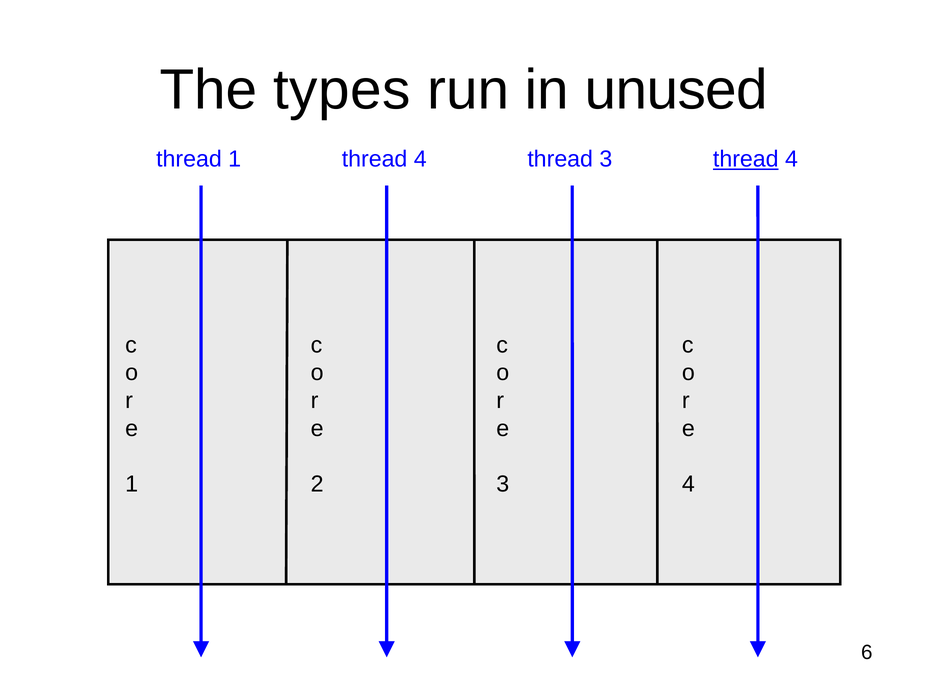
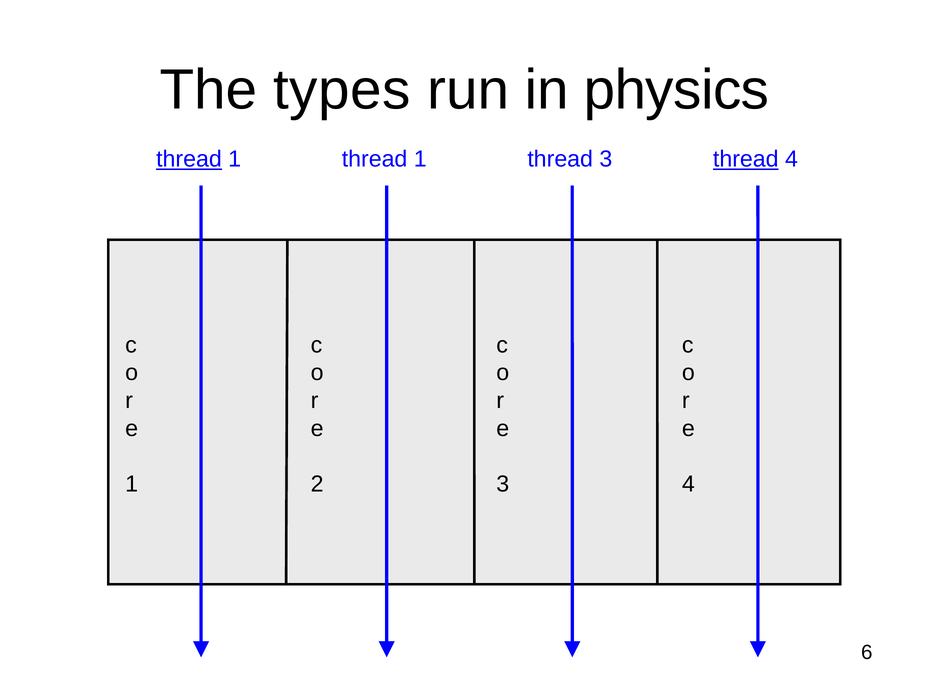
unused: unused -> physics
thread at (189, 159) underline: none -> present
1 thread 4: 4 -> 1
